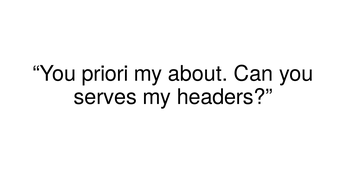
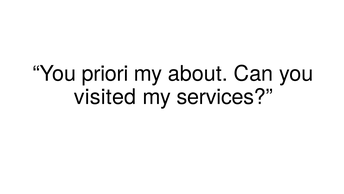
serves: serves -> visited
headers: headers -> services
